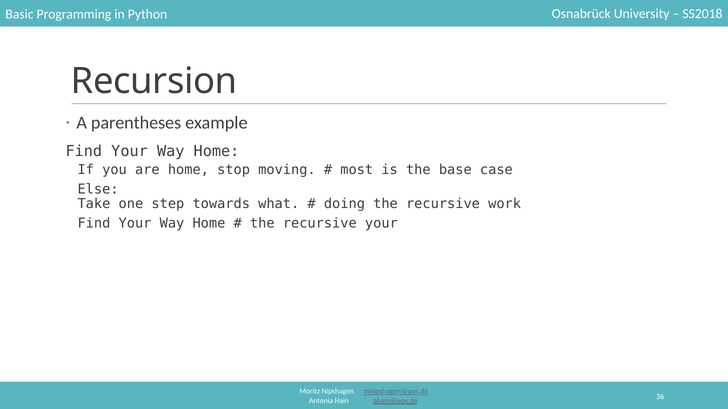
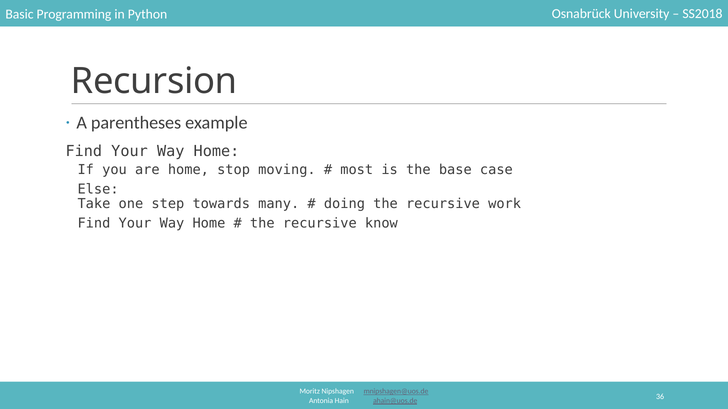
what: what -> many
recursive your: your -> know
